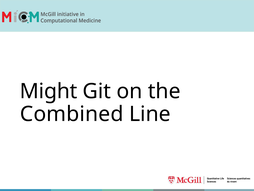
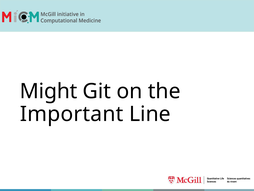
Combined: Combined -> Important
